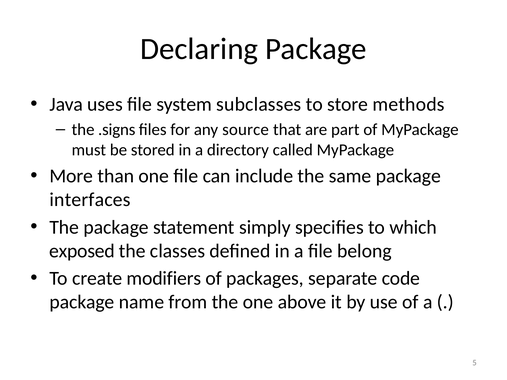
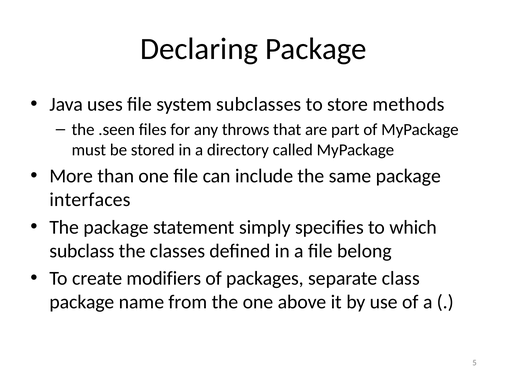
.signs: .signs -> .seen
source: source -> throws
exposed: exposed -> subclass
code: code -> class
